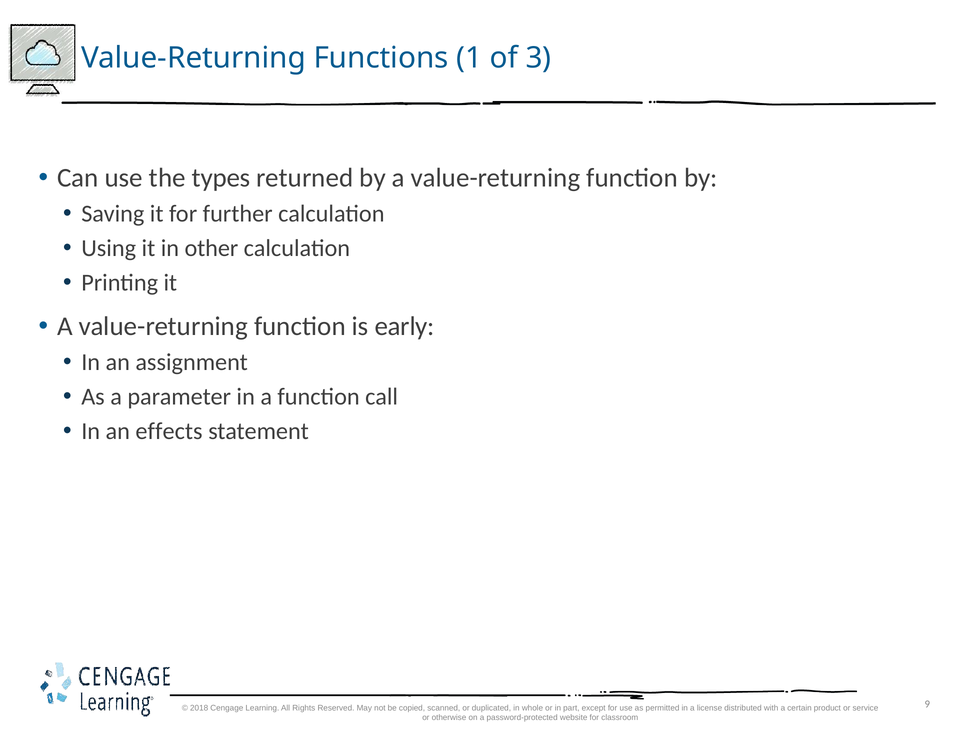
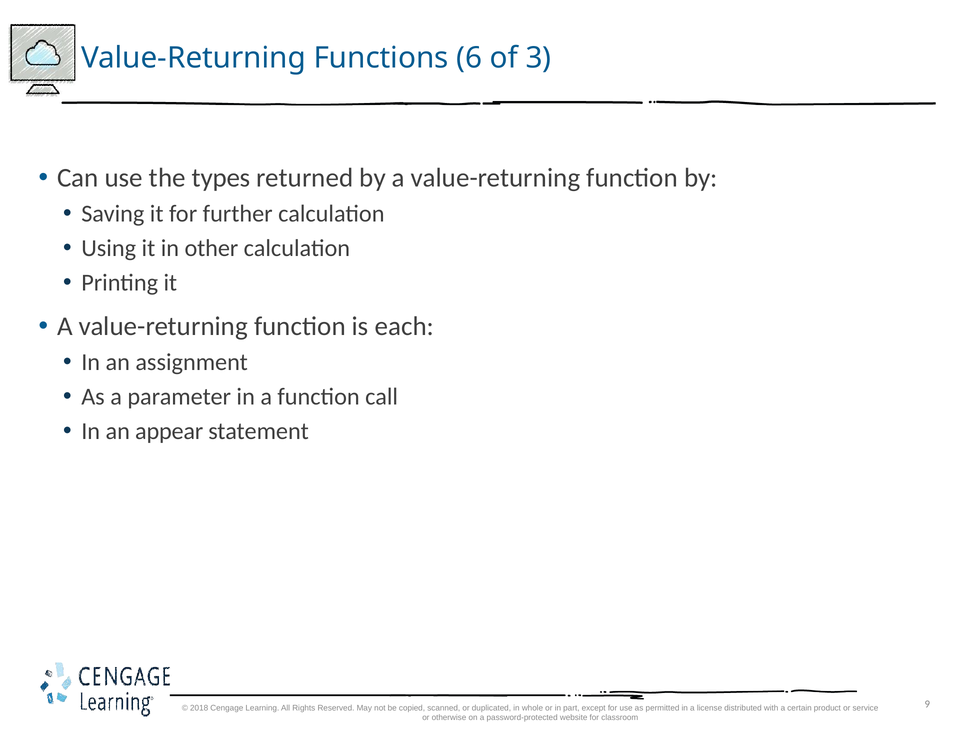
1: 1 -> 6
early: early -> each
effects: effects -> appear
